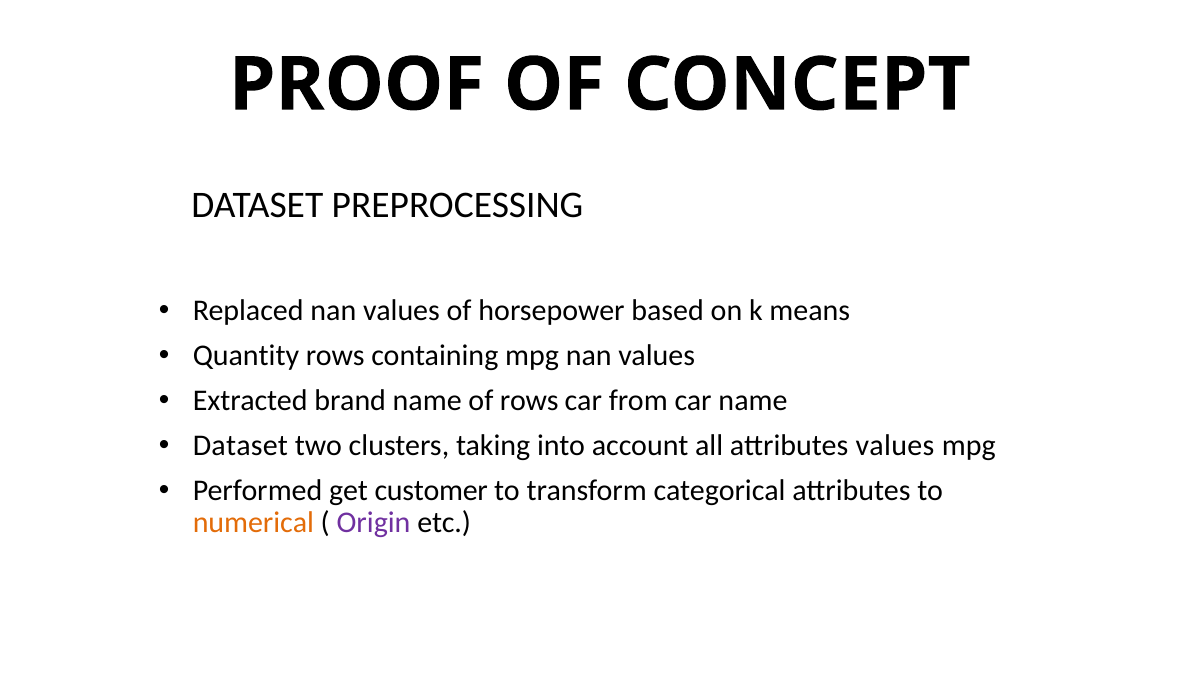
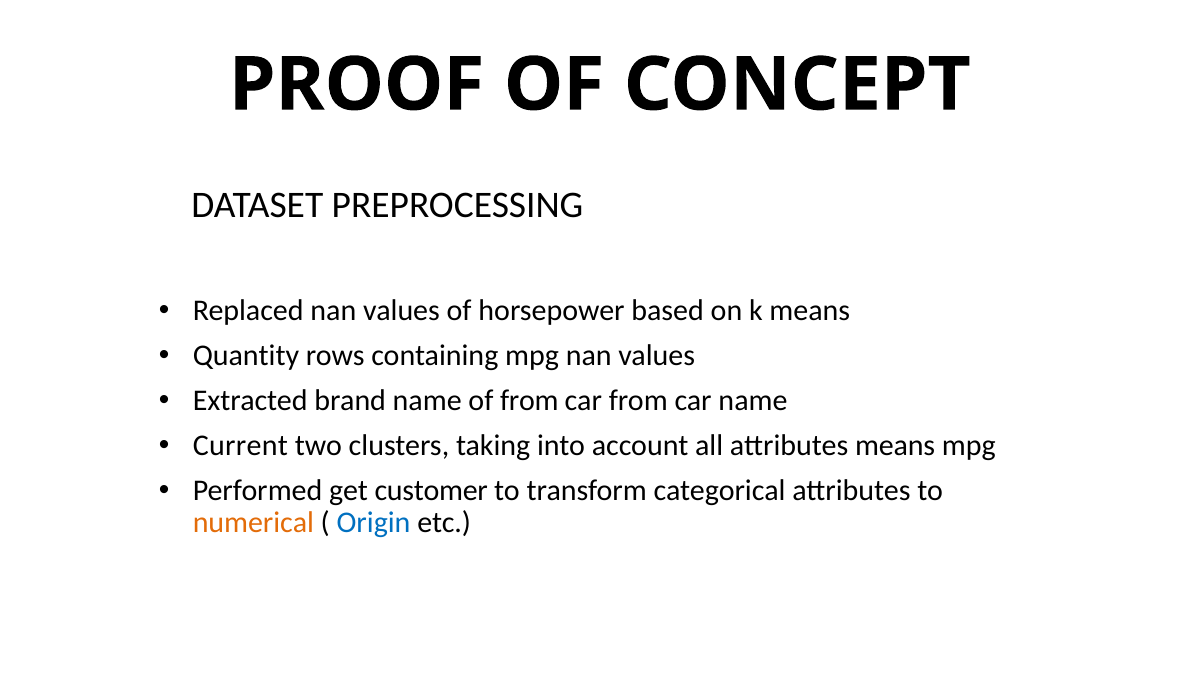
of rows: rows -> from
Dataset at (240, 445): Dataset -> Current
attributes values: values -> means
Origin colour: purple -> blue
